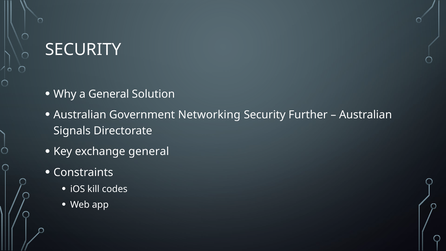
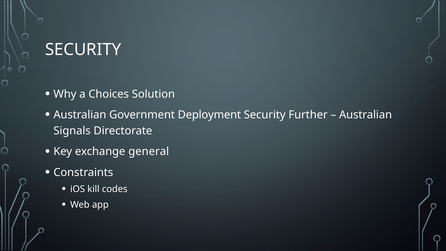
a General: General -> Choices
Networking: Networking -> Deployment
